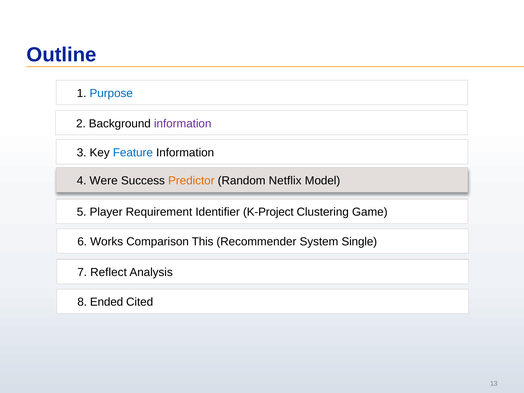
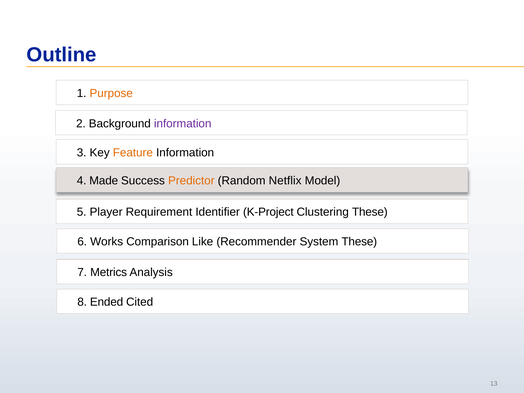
Purpose colour: blue -> orange
Feature colour: blue -> orange
Were: Were -> Made
Clustering Game: Game -> These
This: This -> Like
System Single: Single -> These
Reflect: Reflect -> Metrics
